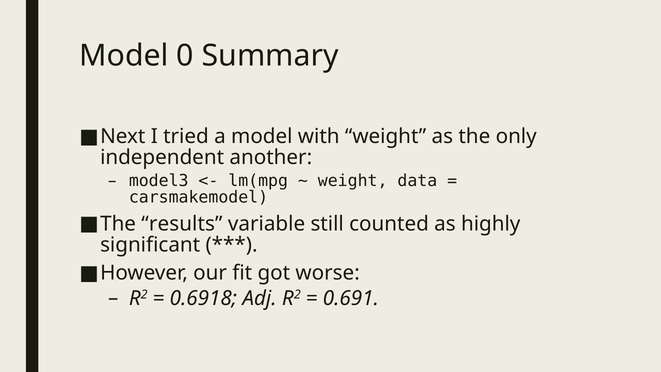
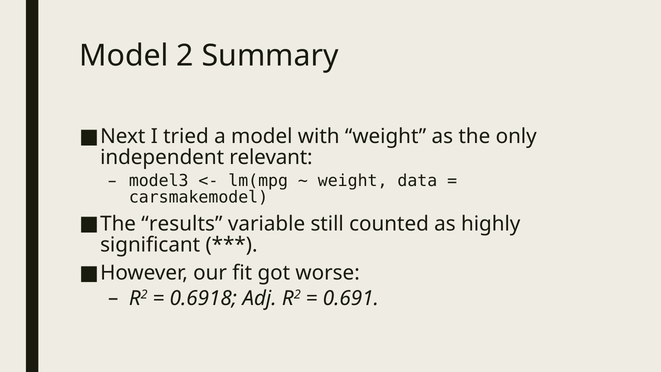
0: 0 -> 2
another: another -> relevant
